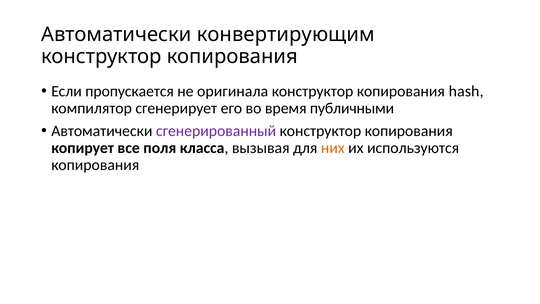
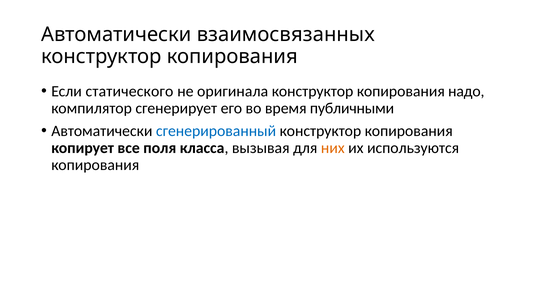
конвертирующим: конвертирующим -> взаимосвязанных
пропускается: пропускается -> статического
hash: hash -> надо
сгенерированный colour: purple -> blue
